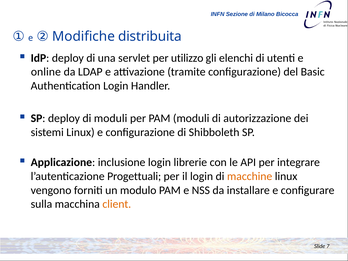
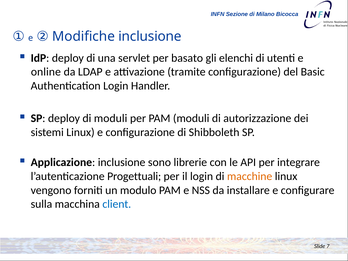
Modifiche distribuita: distribuita -> inclusione
utilizzo: utilizzo -> basato
inclusione login: login -> sono
client colour: orange -> blue
